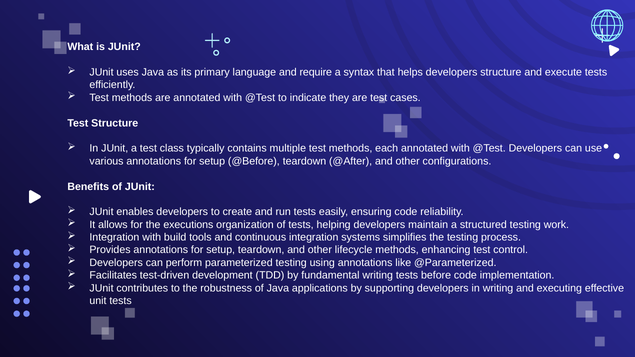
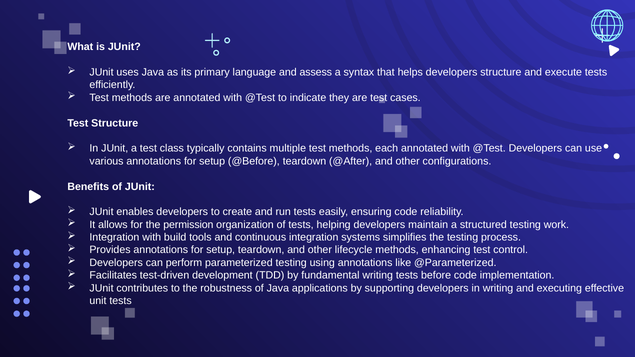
require: require -> assess
executions: executions -> permission
